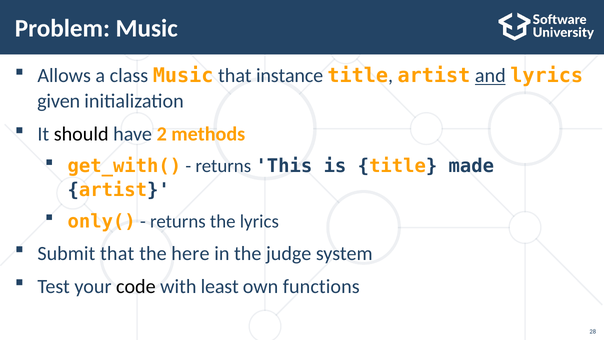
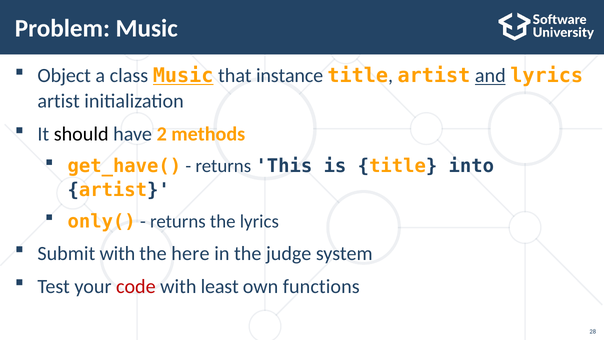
Allows: Allows -> Object
Music at (183, 76) underline: none -> present
given at (59, 101): given -> artist
get_with(: get_with( -> get_have(
made: made -> into
Submit that: that -> with
code colour: black -> red
